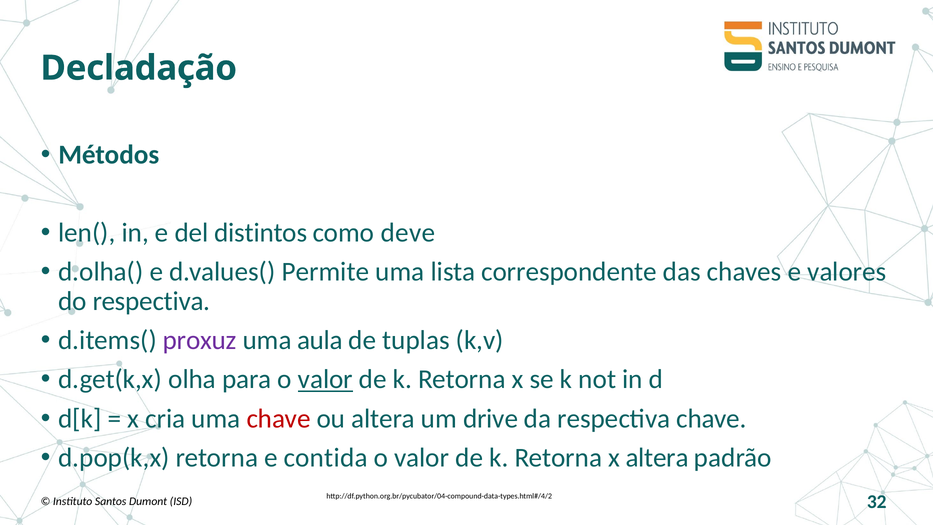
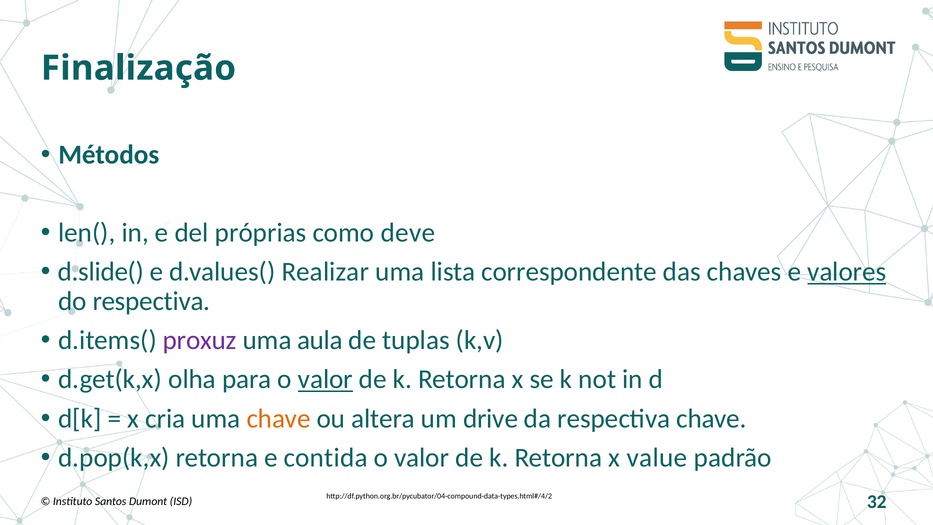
Decladação: Decladação -> Finalização
distintos: distintos -> próprias
d.olha(: d.olha( -> d.slide(
Permite: Permite -> Realizar
valores underline: none -> present
chave at (279, 418) colour: red -> orange
x altera: altera -> value
